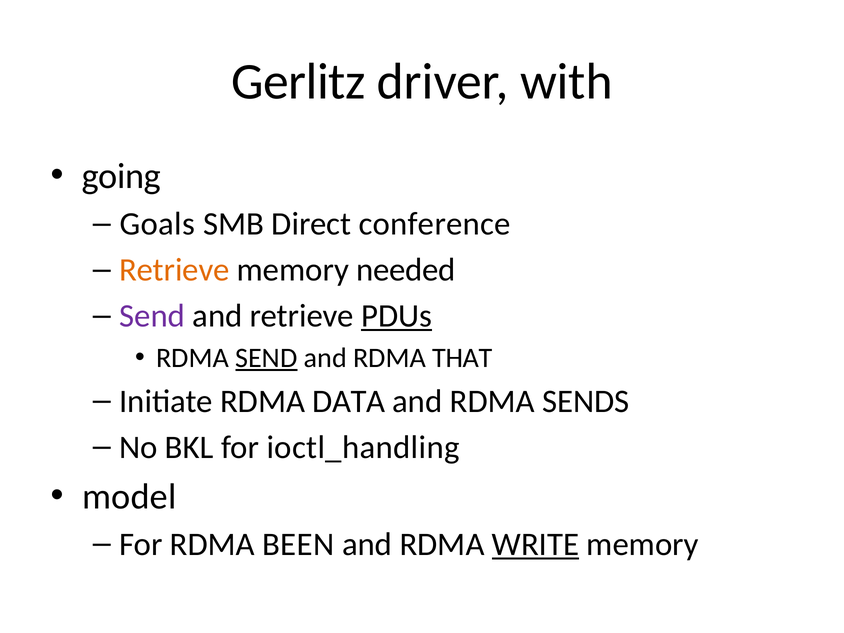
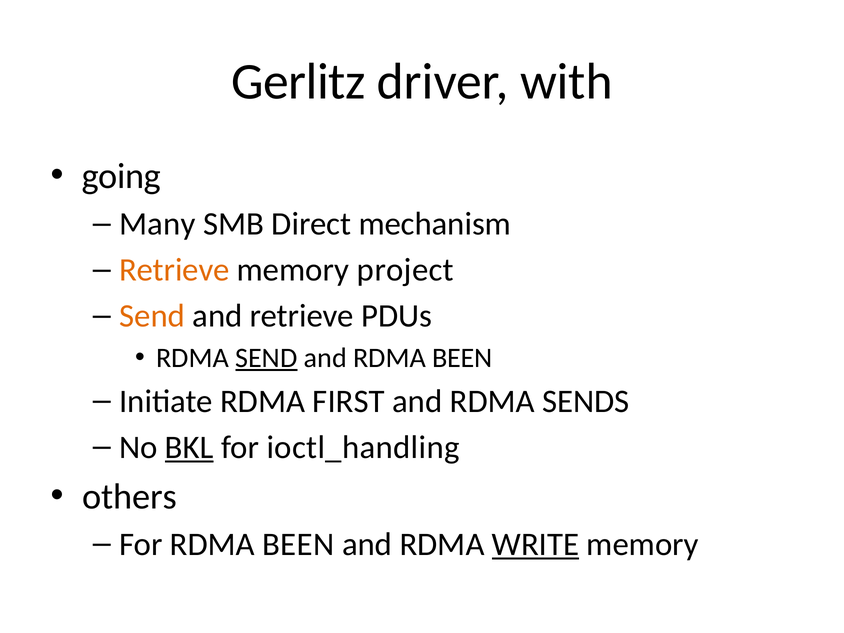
Goals: Goals -> Many
conference: conference -> mechanism
needed: needed -> project
Send at (152, 316) colour: purple -> orange
PDUs underline: present -> none
and RDMA THAT: THAT -> BEEN
DATA: DATA -> FIRST
BKL underline: none -> present
model: model -> others
